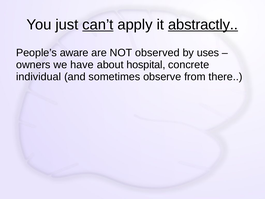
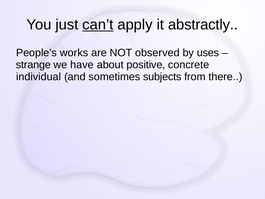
abstractly underline: present -> none
aware: aware -> works
owners: owners -> strange
hospital: hospital -> positive
observe: observe -> subjects
